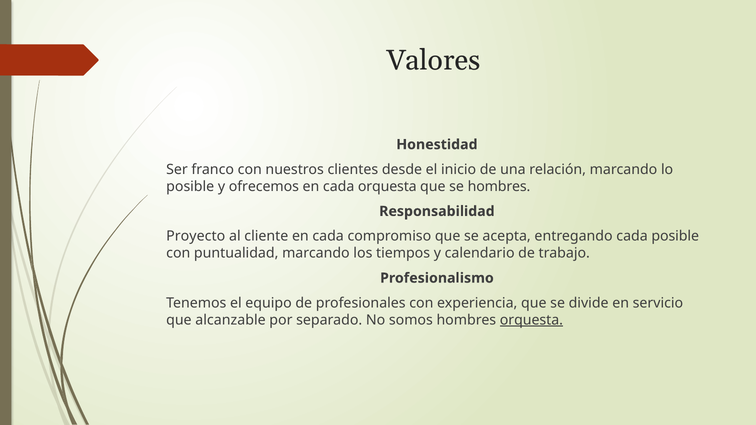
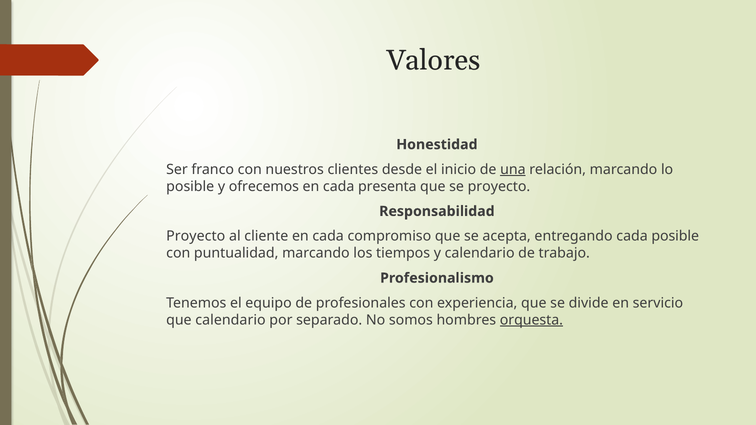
una underline: none -> present
cada orquesta: orquesta -> presenta
se hombres: hombres -> proyecto
que alcanzable: alcanzable -> calendario
